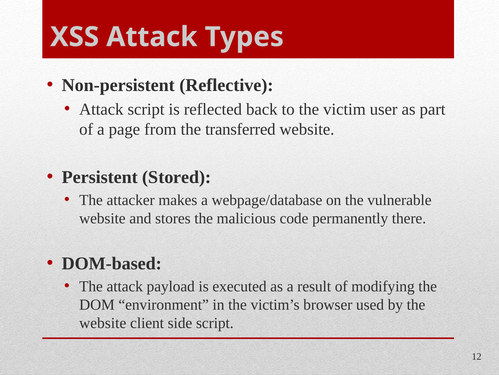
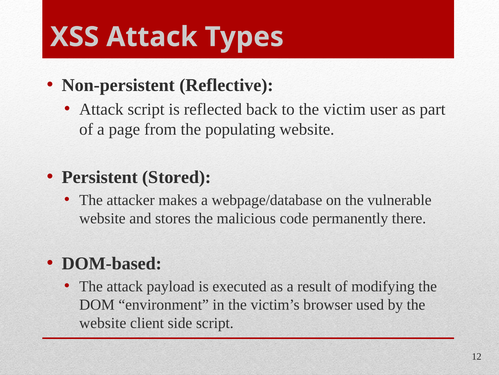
transferred: transferred -> populating
